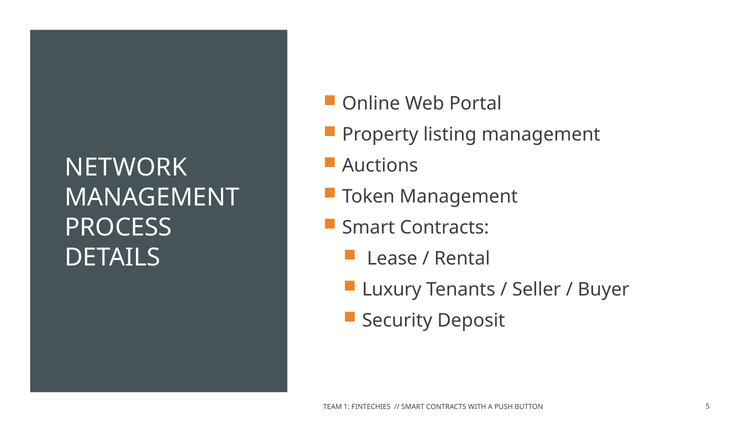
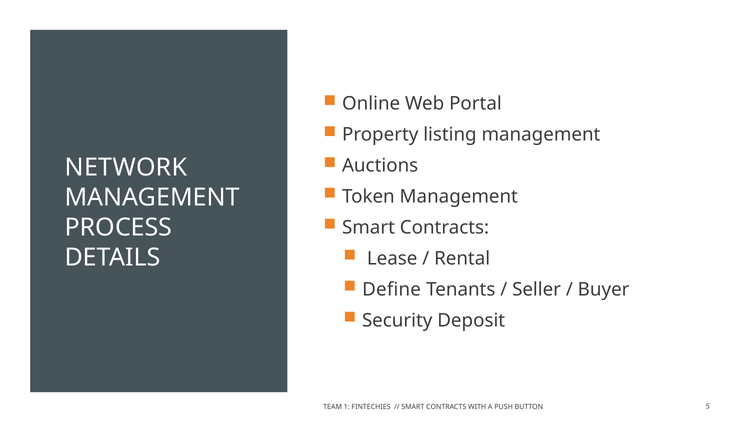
Luxury: Luxury -> Define
